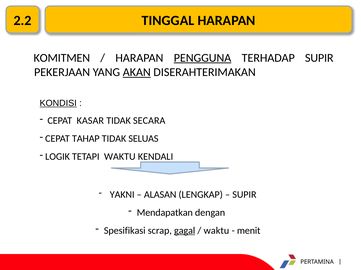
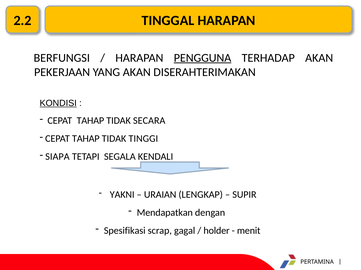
KOMITMEN: KOMITMEN -> BERFUNGSI
TERHADAP SUPIR: SUPIR -> AKAN
AKAN at (137, 72) underline: present -> none
KASAR at (90, 121): KASAR -> TAHAP
SELUAS: SELUAS -> TINGGI
LOGIK: LOGIK -> SIAPA
TETAPI WAKTU: WAKTU -> SEGALA
ALASAN: ALASAN -> URAIAN
gagal underline: present -> none
waktu at (216, 231): waktu -> holder
